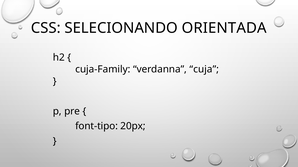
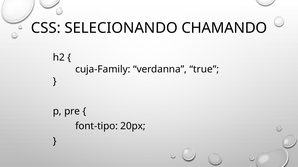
ORIENTADA: ORIENTADA -> CHAMANDO
cuja: cuja -> true
